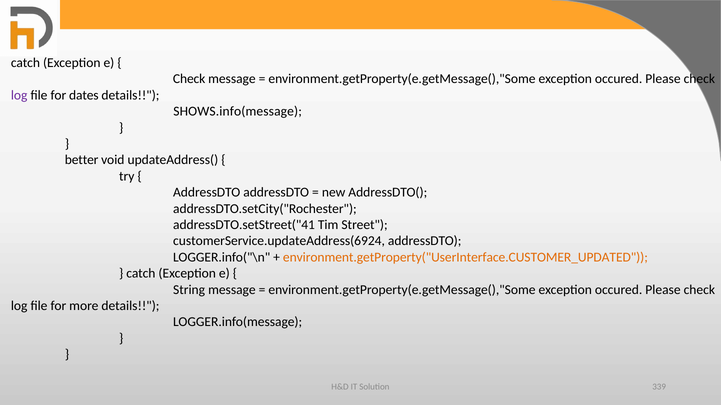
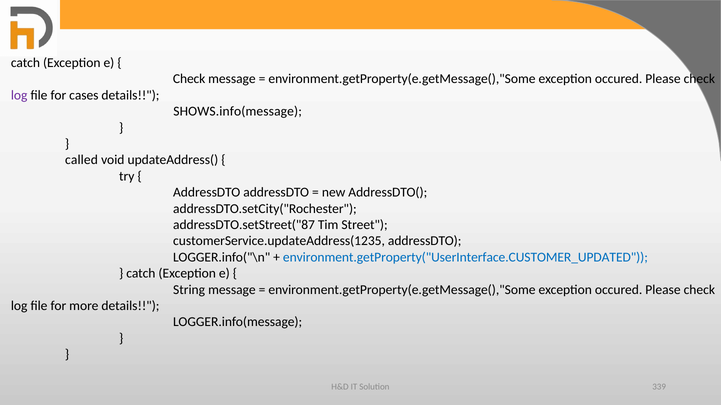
dates: dates -> cases
better: better -> called
addressDTO.setStreet("41: addressDTO.setStreet("41 -> addressDTO.setStreet("87
customerService.updateAddress(6924: customerService.updateAddress(6924 -> customerService.updateAddress(1235
environment.getProperty("UserInterface.CUSTOMER_UPDATED colour: orange -> blue
